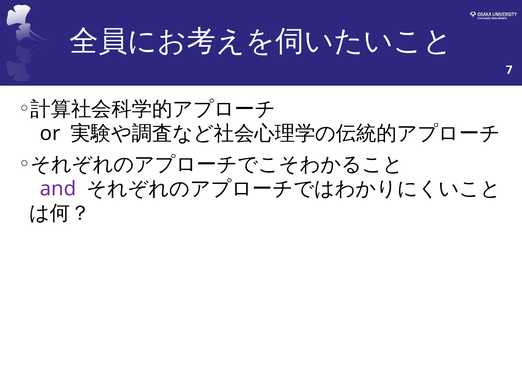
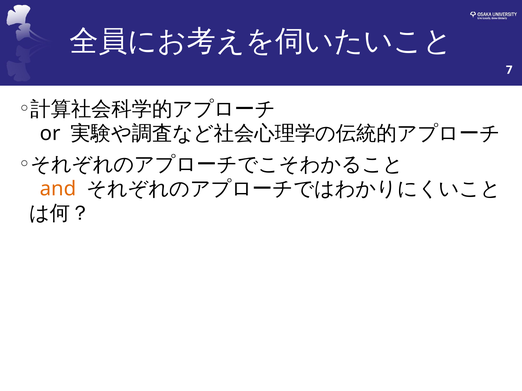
and colour: purple -> orange
